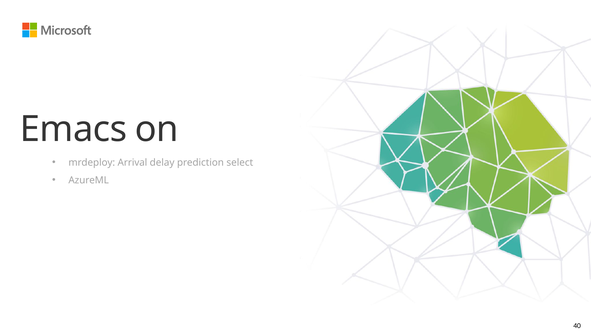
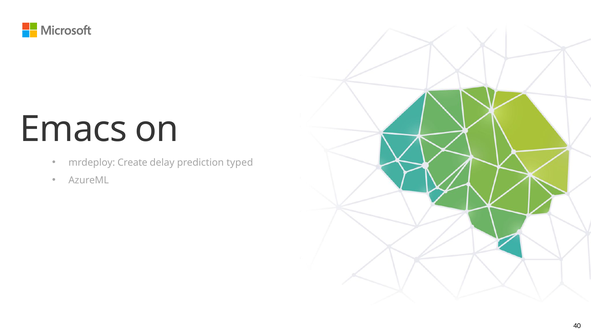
Arrival: Arrival -> Create
select: select -> typed
